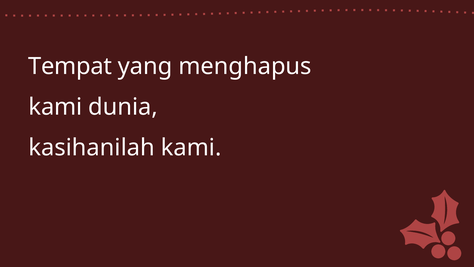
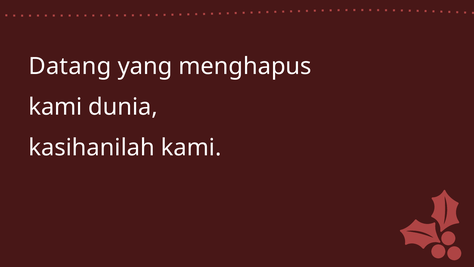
Tempat: Tempat -> Datang
